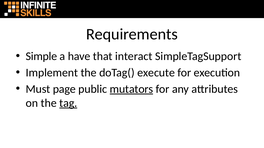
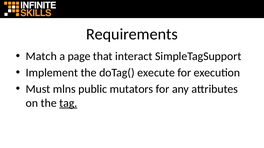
Simple: Simple -> Match
have: have -> page
page: page -> mlns
mutators underline: present -> none
